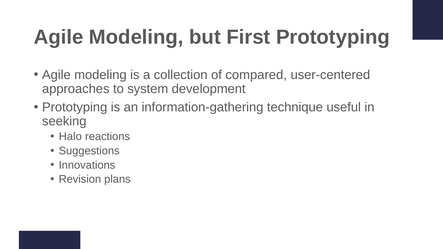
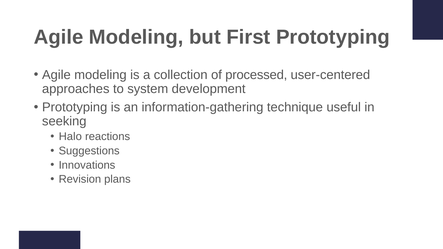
compared: compared -> processed
